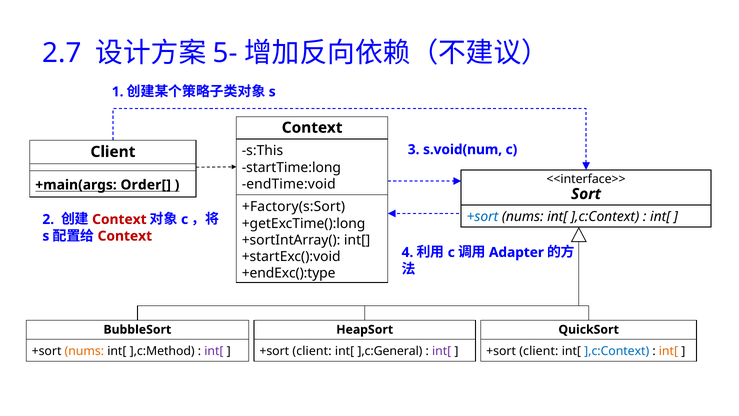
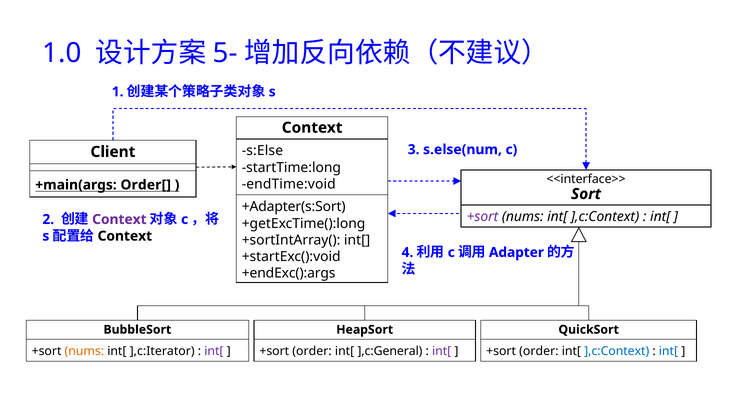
2.7: 2.7 -> 1.0
s:This: s:This -> s:Else
s.void(num: s.void(num -> s.else(num
+Factory(s:Sort: +Factory(s:Sort -> +Adapter(s:Sort
+sort at (482, 217) colour: blue -> purple
Context at (119, 219) colour: red -> purple
Context at (125, 236) colour: red -> black
+endExc():type: +endExc():type -> +endExc():args
],c:Method: ],c:Method -> ],c:Iterator
client at (312, 351): client -> order
client at (539, 351): client -> order
int[ at (668, 351) colour: orange -> blue
